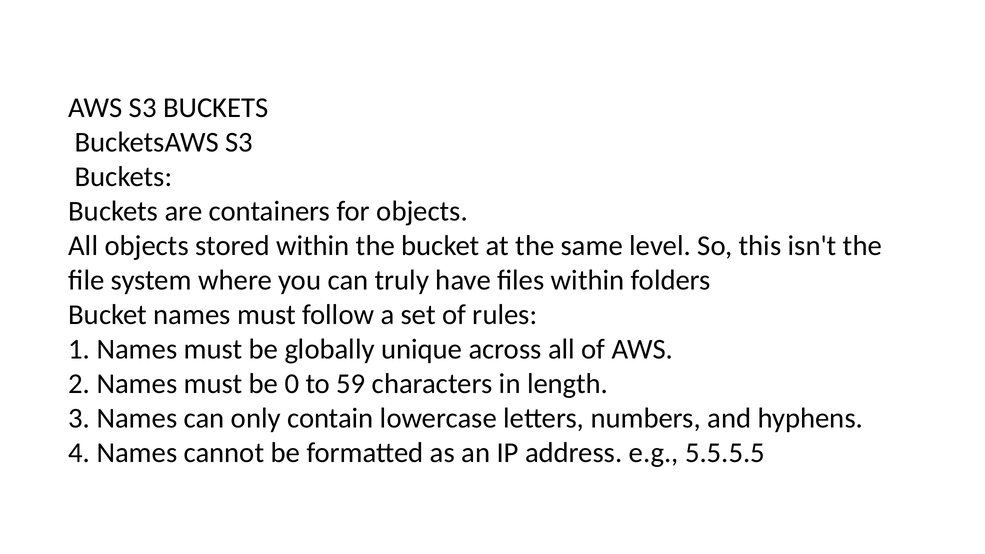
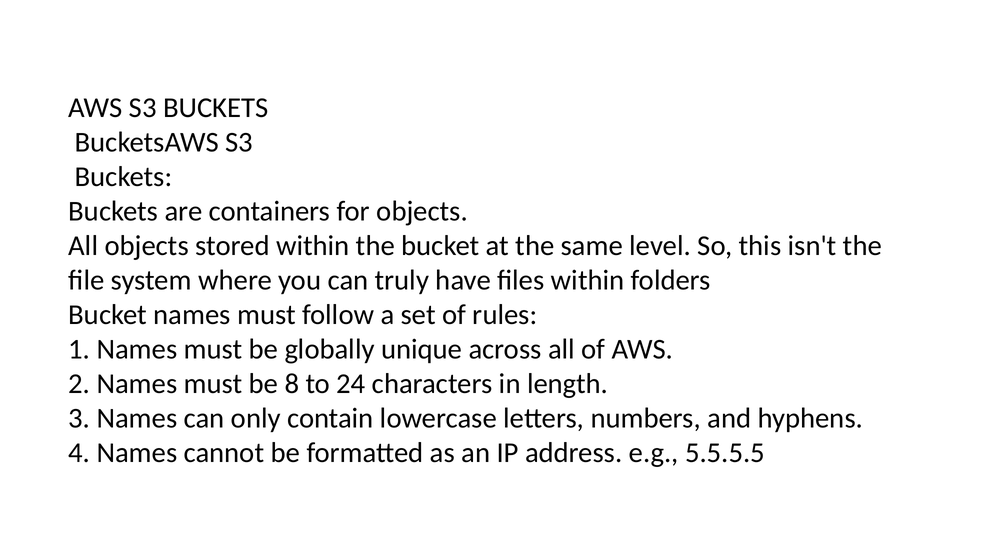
0: 0 -> 8
59: 59 -> 24
